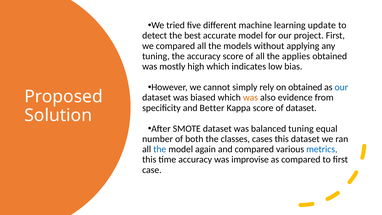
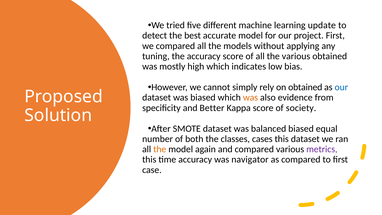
the applies: applies -> various
of dataset: dataset -> society
balanced tuning: tuning -> biased
the at (160, 149) colour: blue -> orange
metrics colour: blue -> purple
improvise: improvise -> navigator
